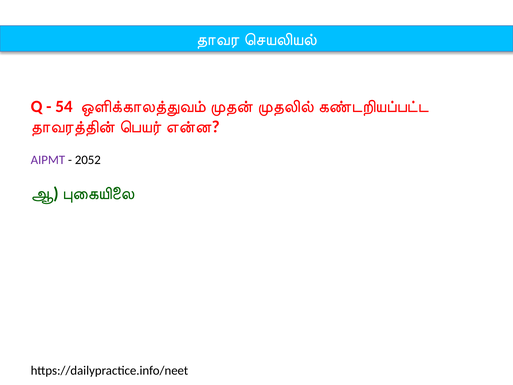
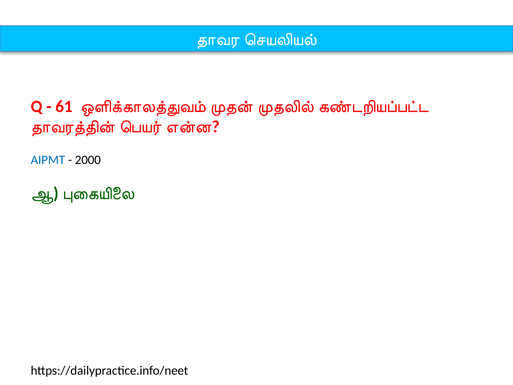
54: 54 -> 61
AIPMT colour: purple -> blue
2052: 2052 -> 2000
